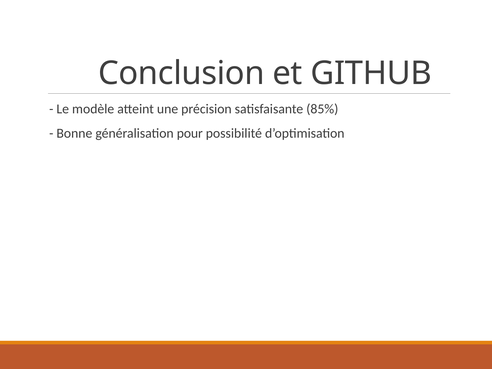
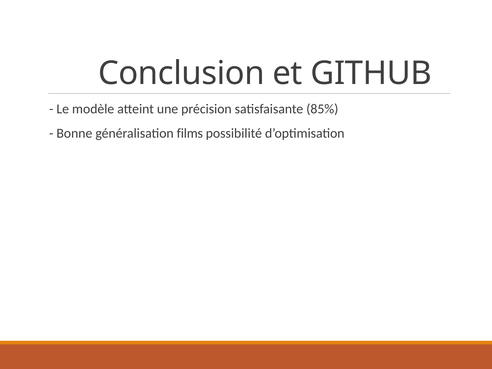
pour: pour -> films
